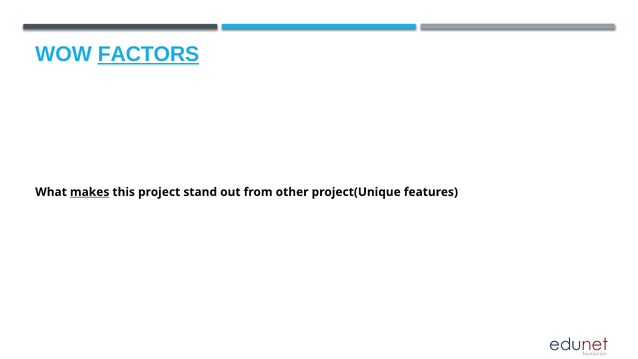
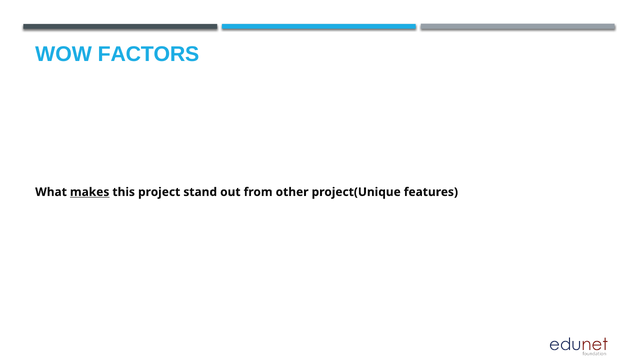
FACTORS underline: present -> none
